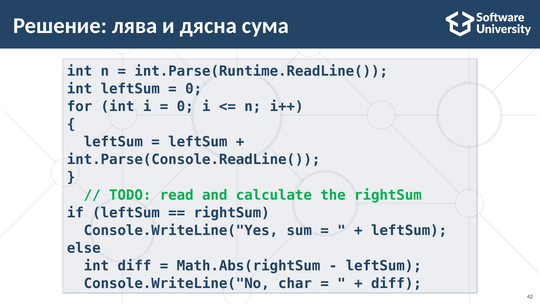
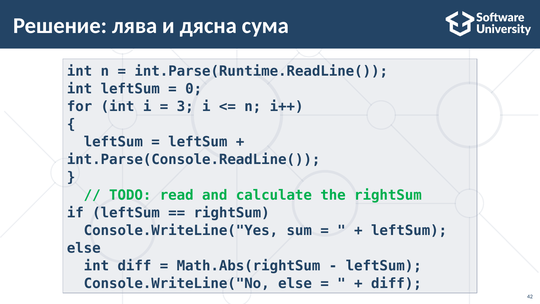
0 at (185, 106): 0 -> 3
Console.WriteLine("No char: char -> else
